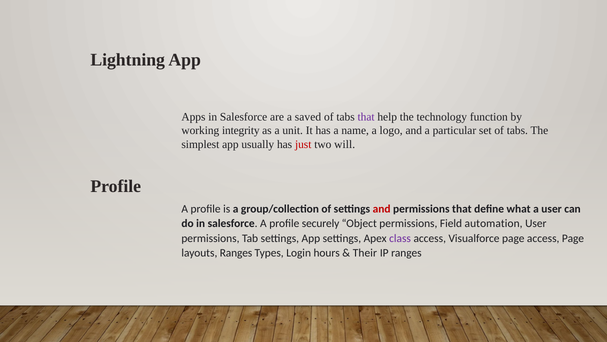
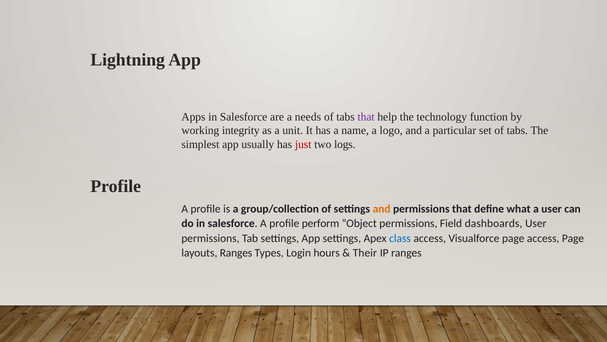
saved: saved -> needs
will: will -> logs
and at (382, 209) colour: red -> orange
securely: securely -> perform
automation: automation -> dashboards
class colour: purple -> blue
